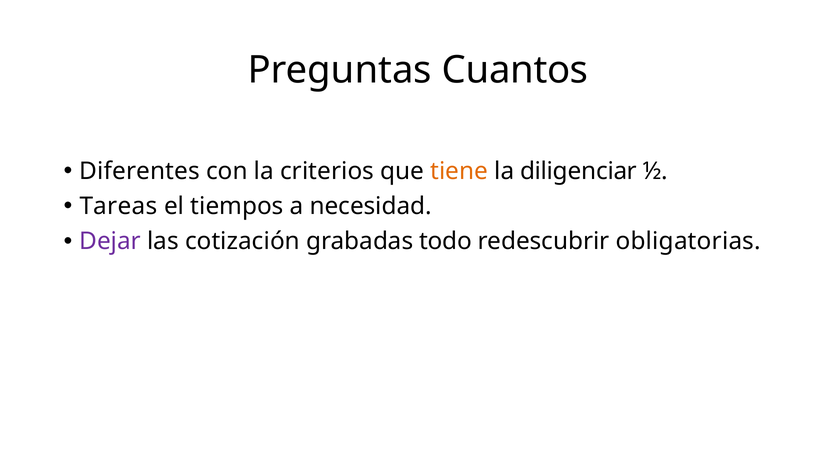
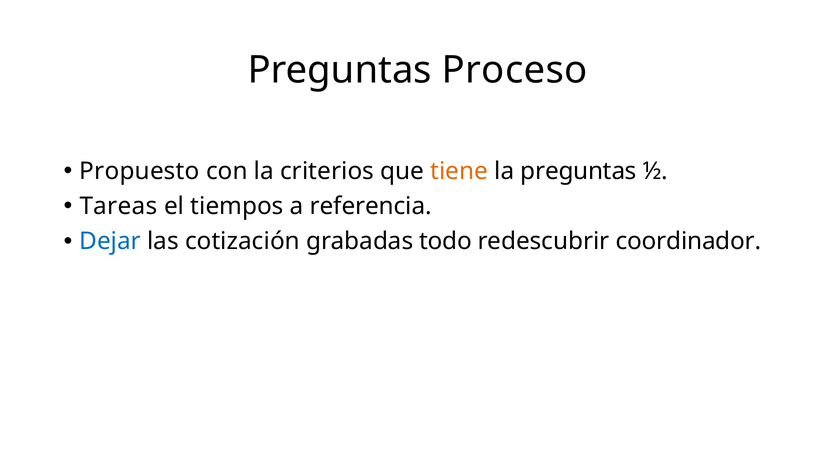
Cuantos: Cuantos -> Proceso
Diferentes: Diferentes -> Propuesto
la diligenciar: diligenciar -> preguntas
necesidad: necesidad -> referencia
Dejar colour: purple -> blue
obligatorias: obligatorias -> coordinador
